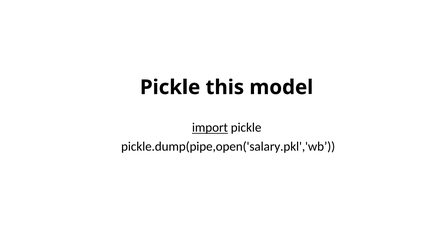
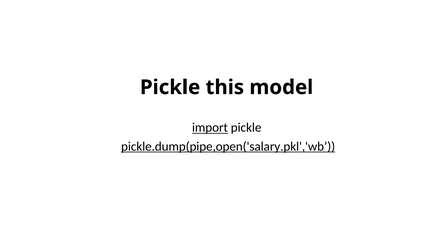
pickle.dump(pipe,open('salary.pkl','wb underline: none -> present
